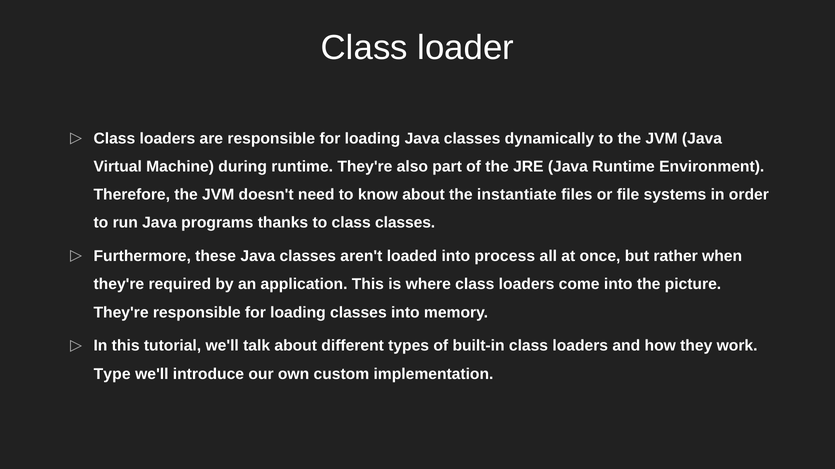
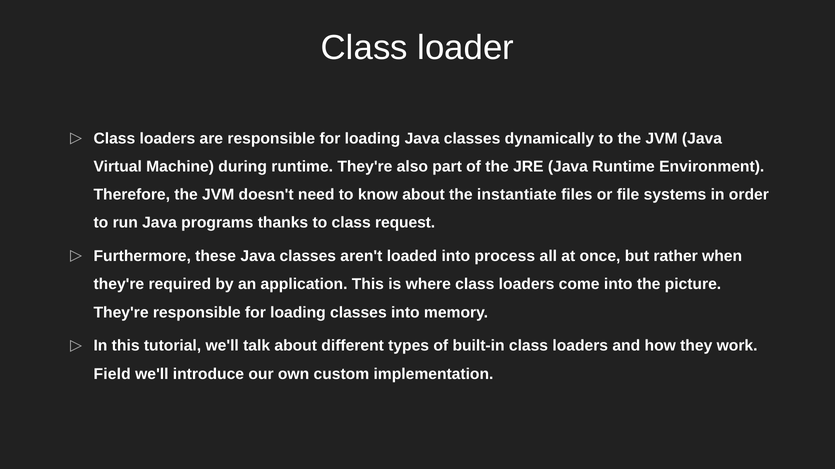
class classes: classes -> request
Type: Type -> Field
